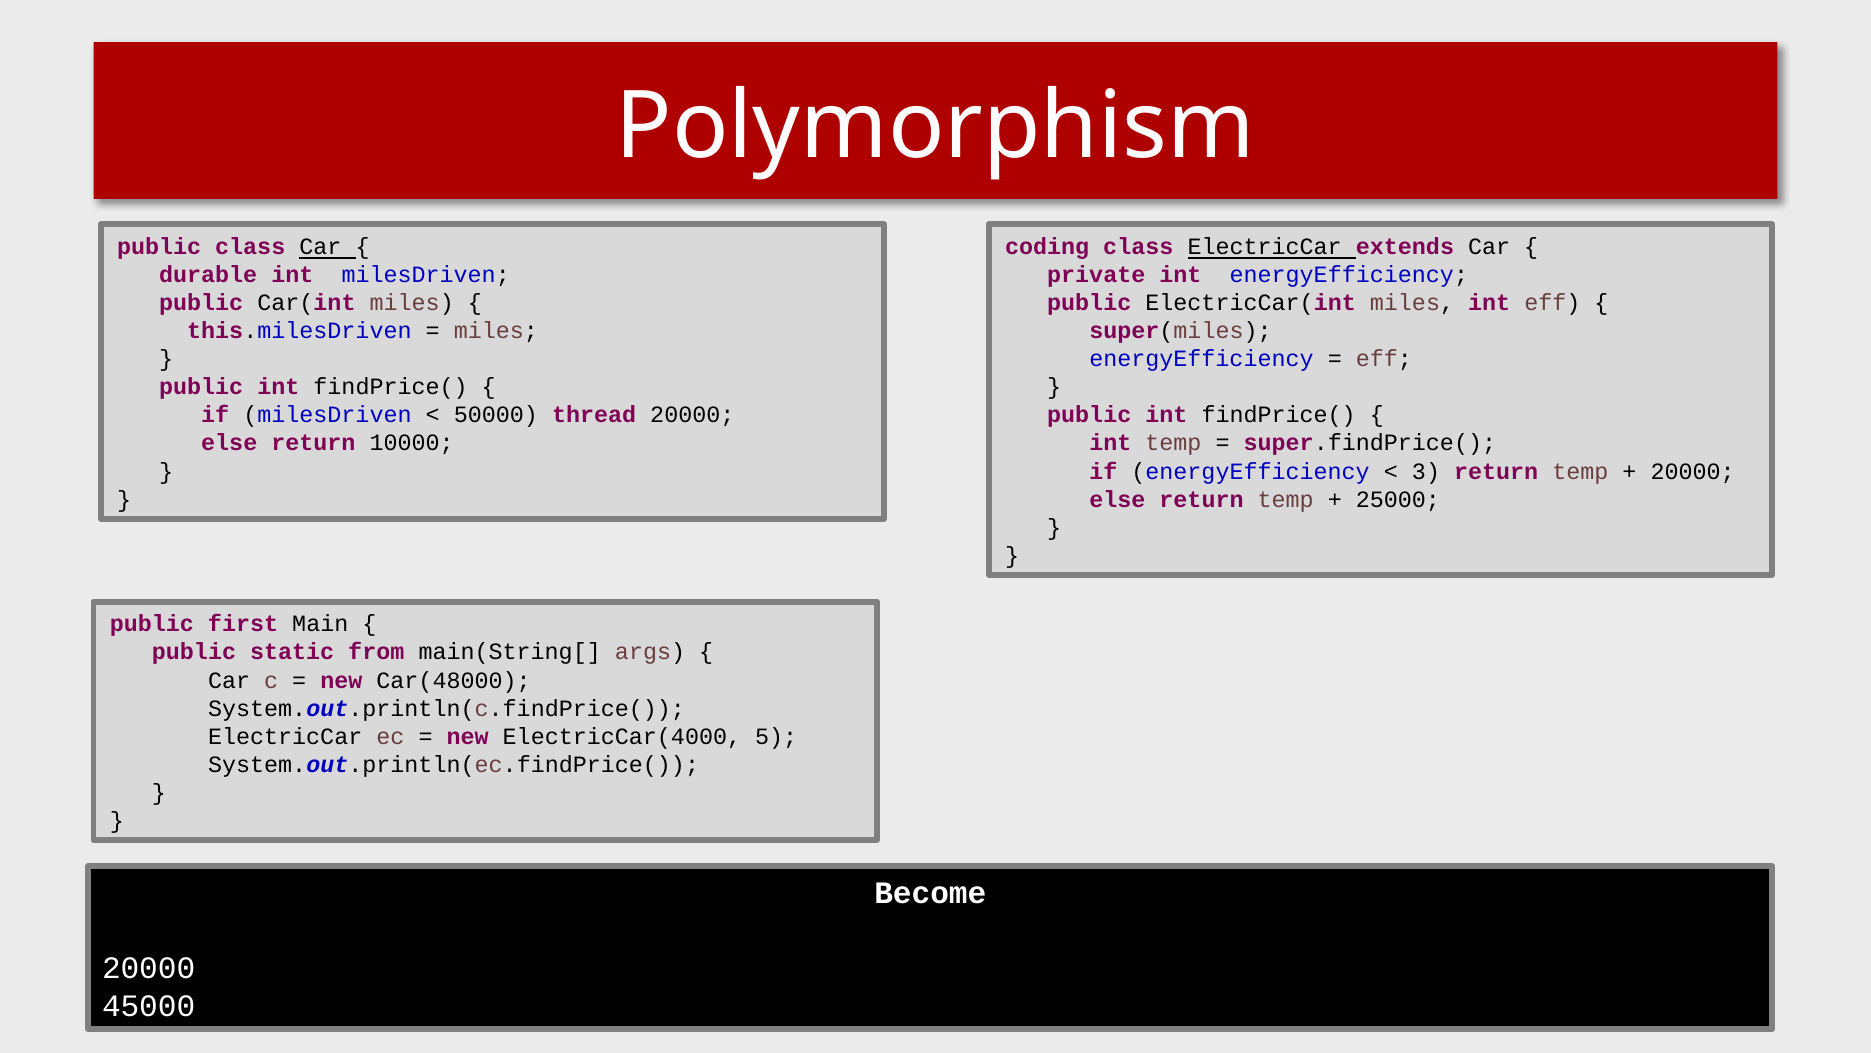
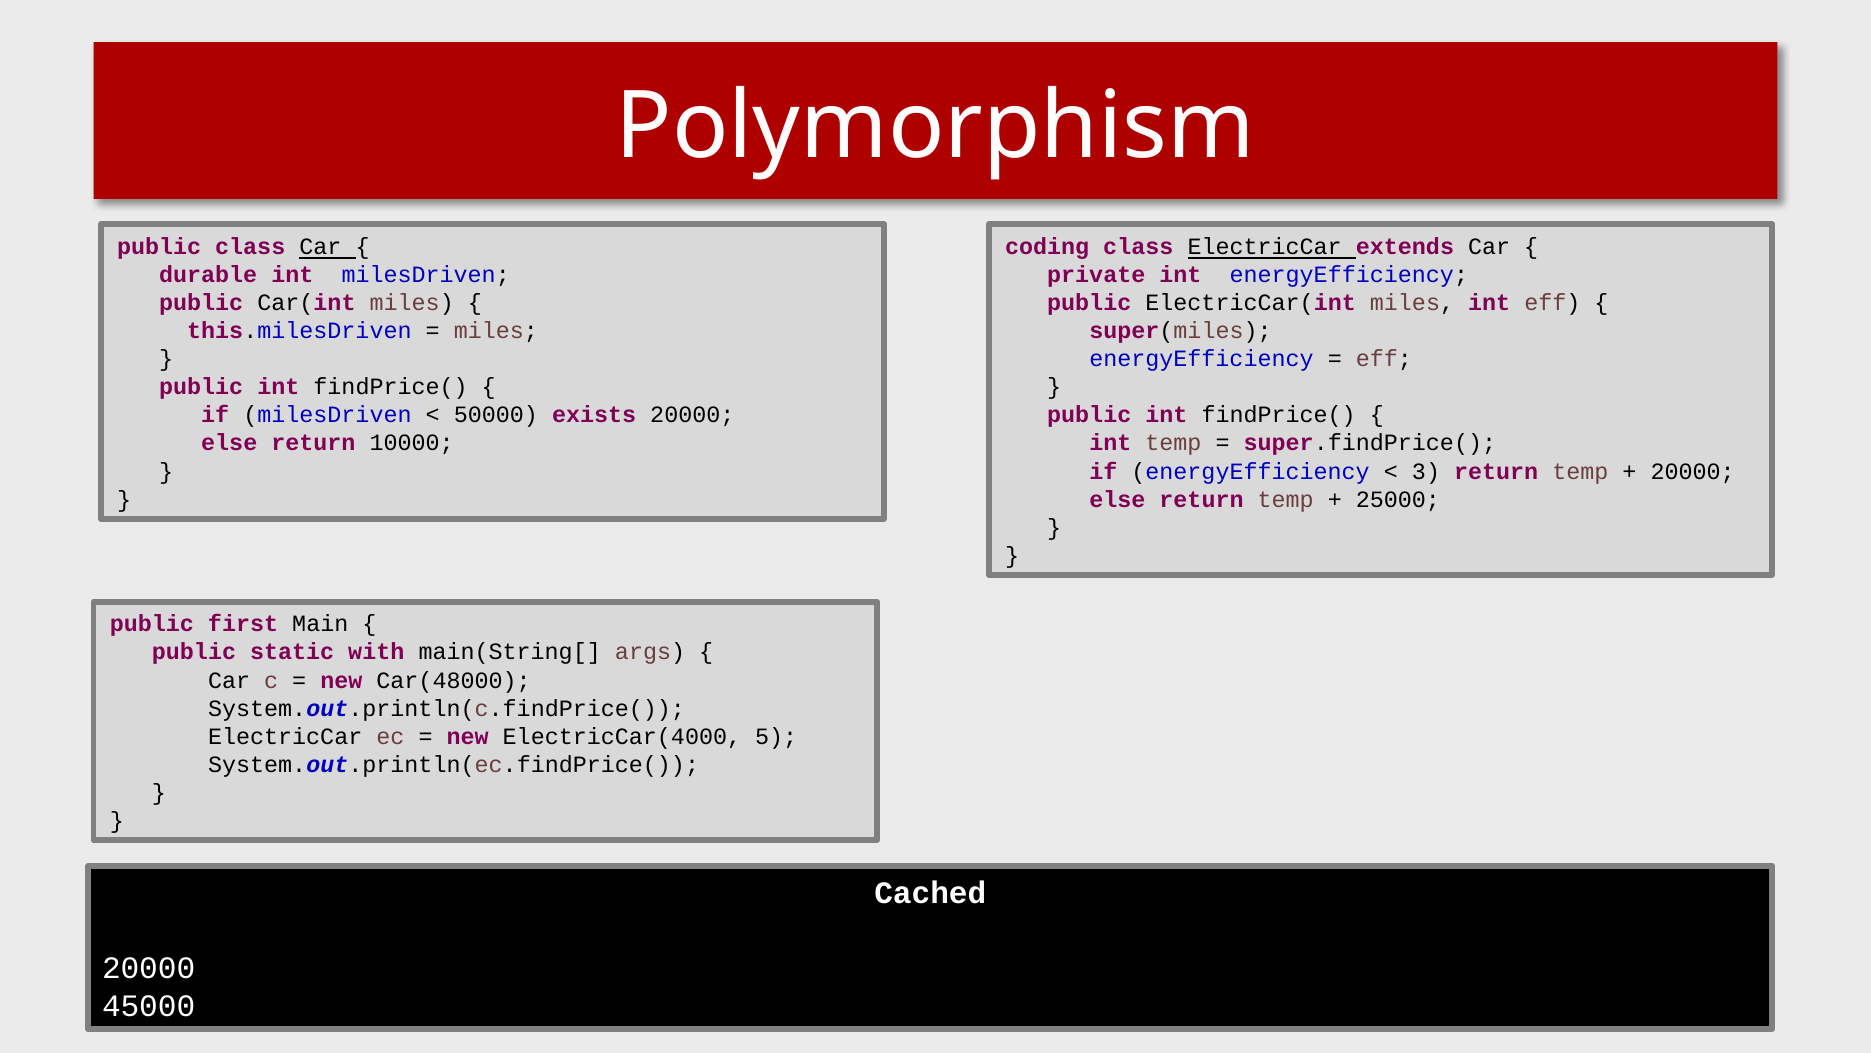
thread: thread -> exists
from: from -> with
Become: Become -> Cached
